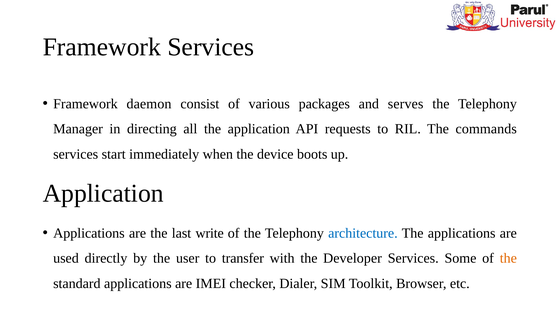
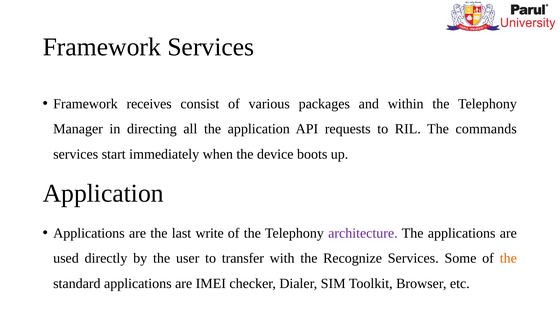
daemon: daemon -> receives
serves: serves -> within
architecture colour: blue -> purple
Developer: Developer -> Recognize
